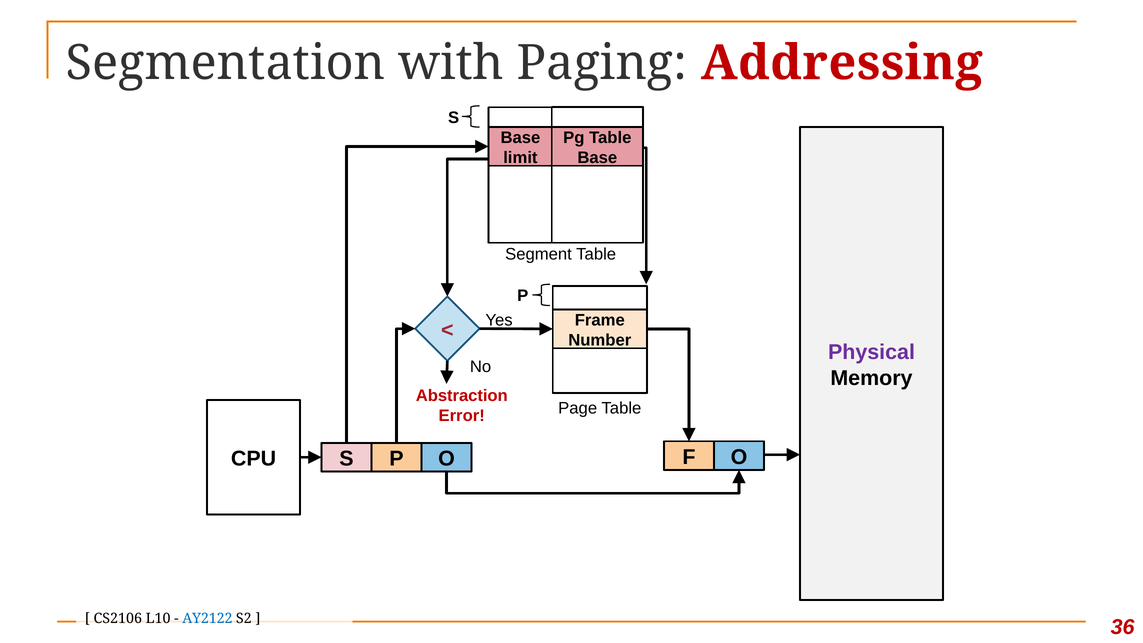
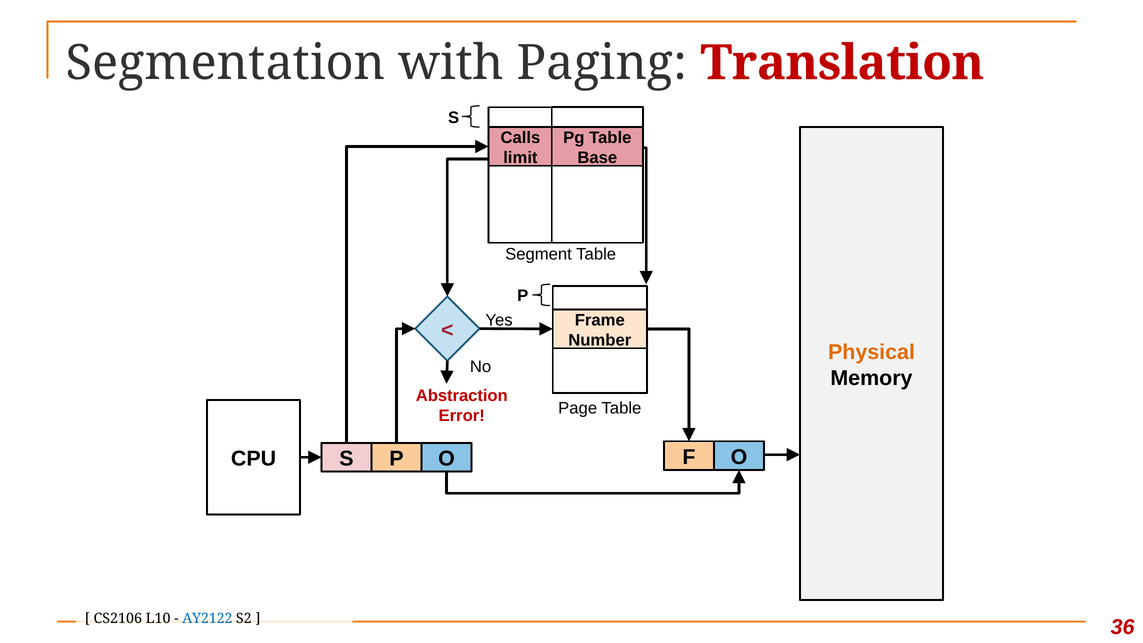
Addressing: Addressing -> Translation
Base at (520, 138): Base -> Calls
Physical colour: purple -> orange
